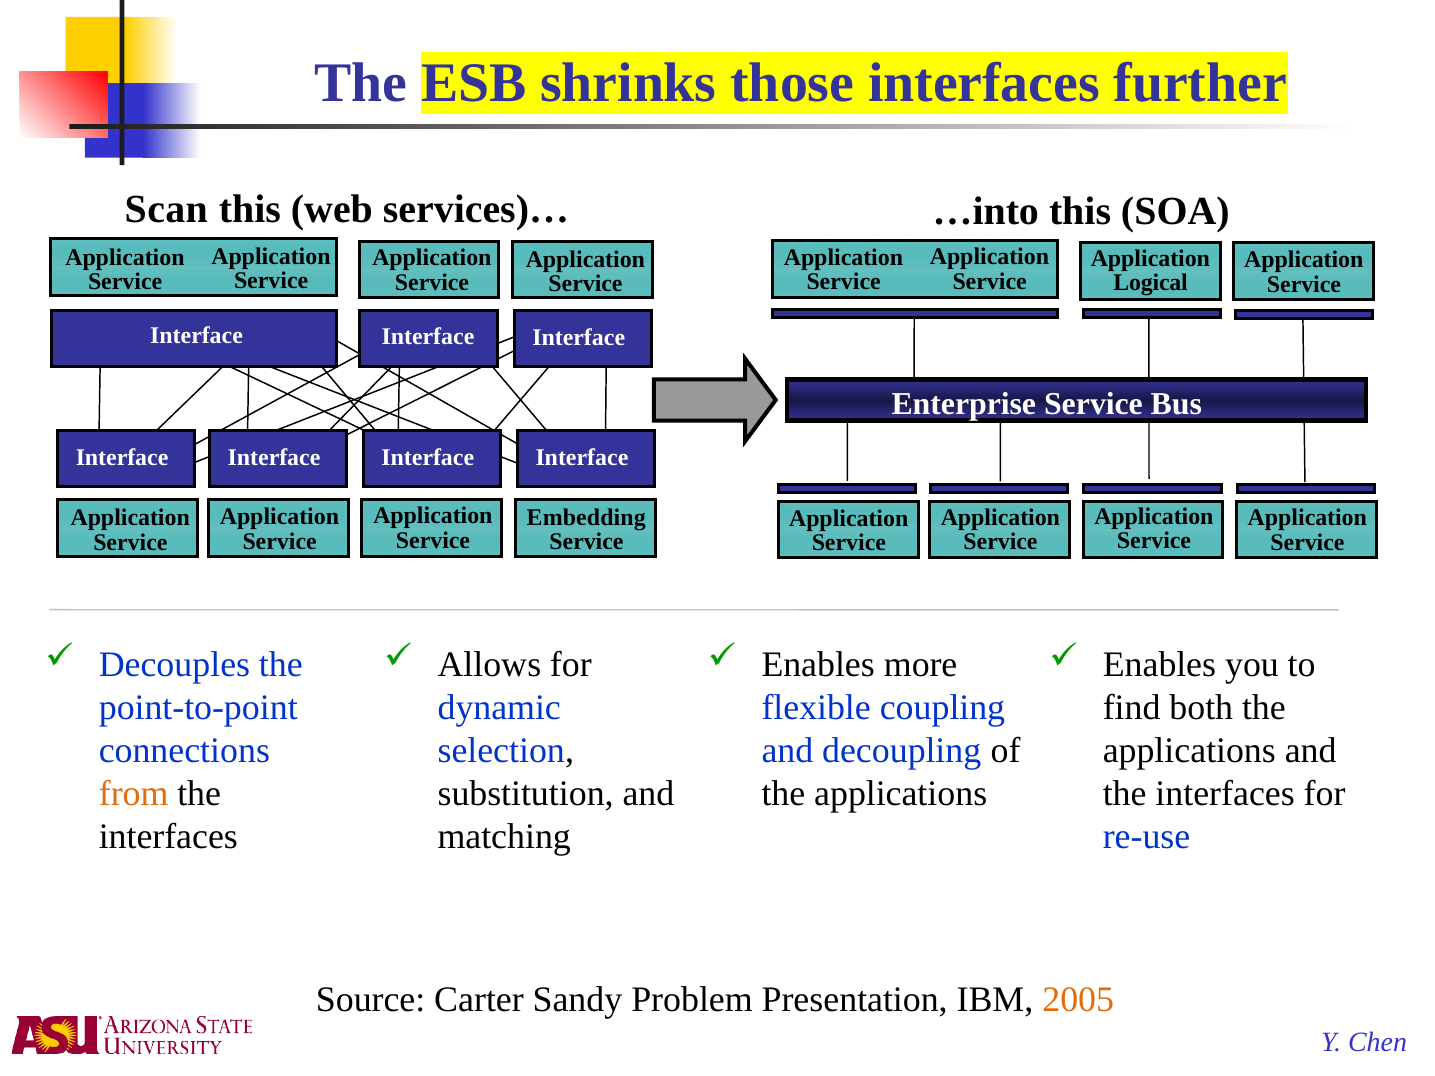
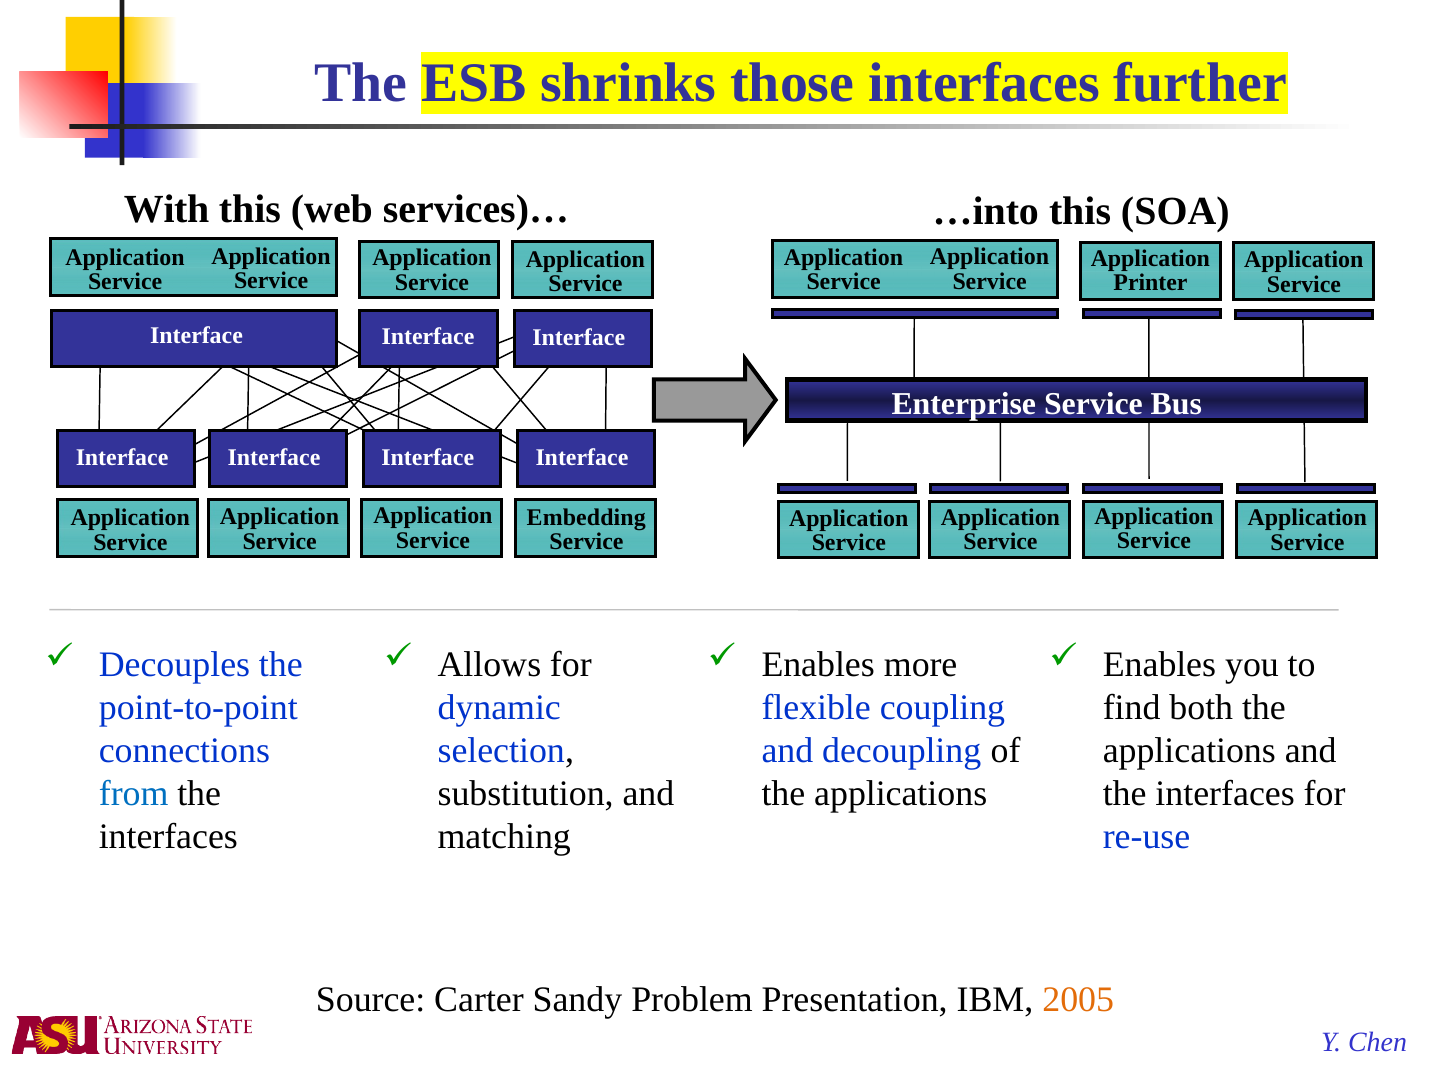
Scan: Scan -> With
Logical: Logical -> Printer
from colour: orange -> blue
